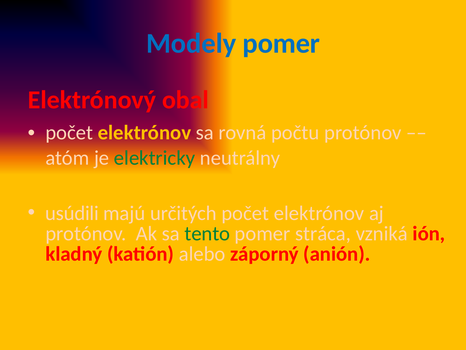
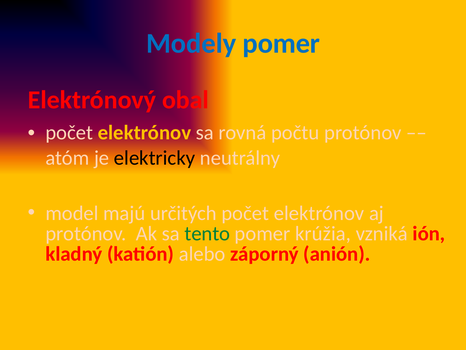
elektricky colour: green -> black
usúdili: usúdili -> model
stráca: stráca -> krúžia
